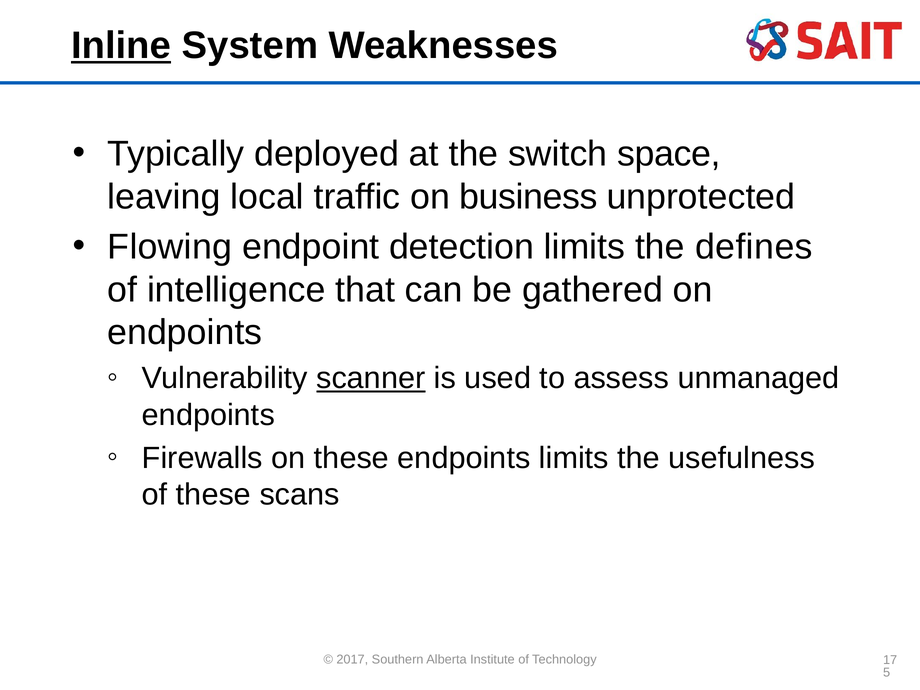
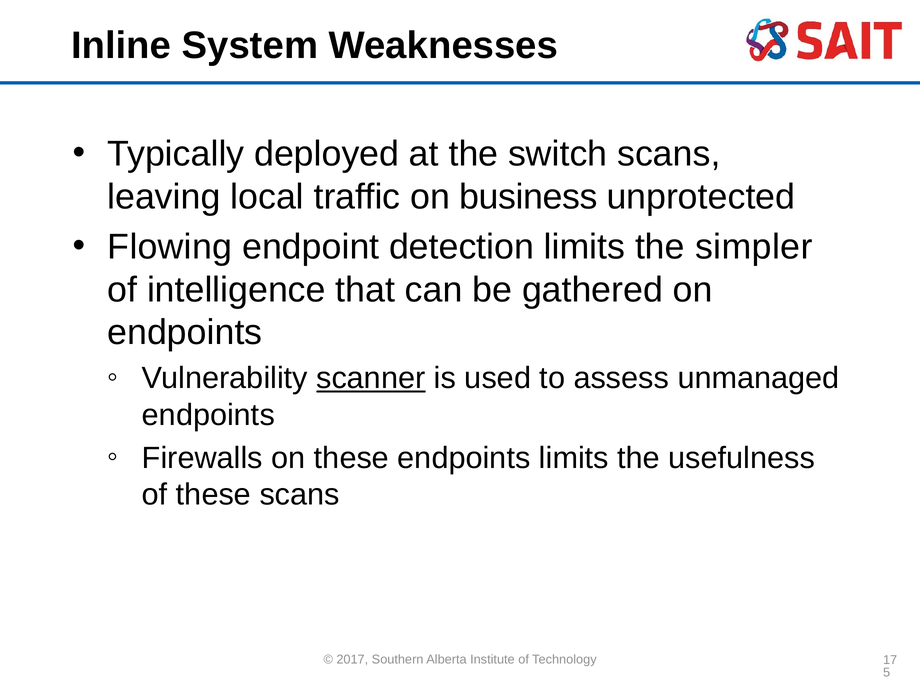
Inline underline: present -> none
switch space: space -> scans
defines: defines -> simpler
